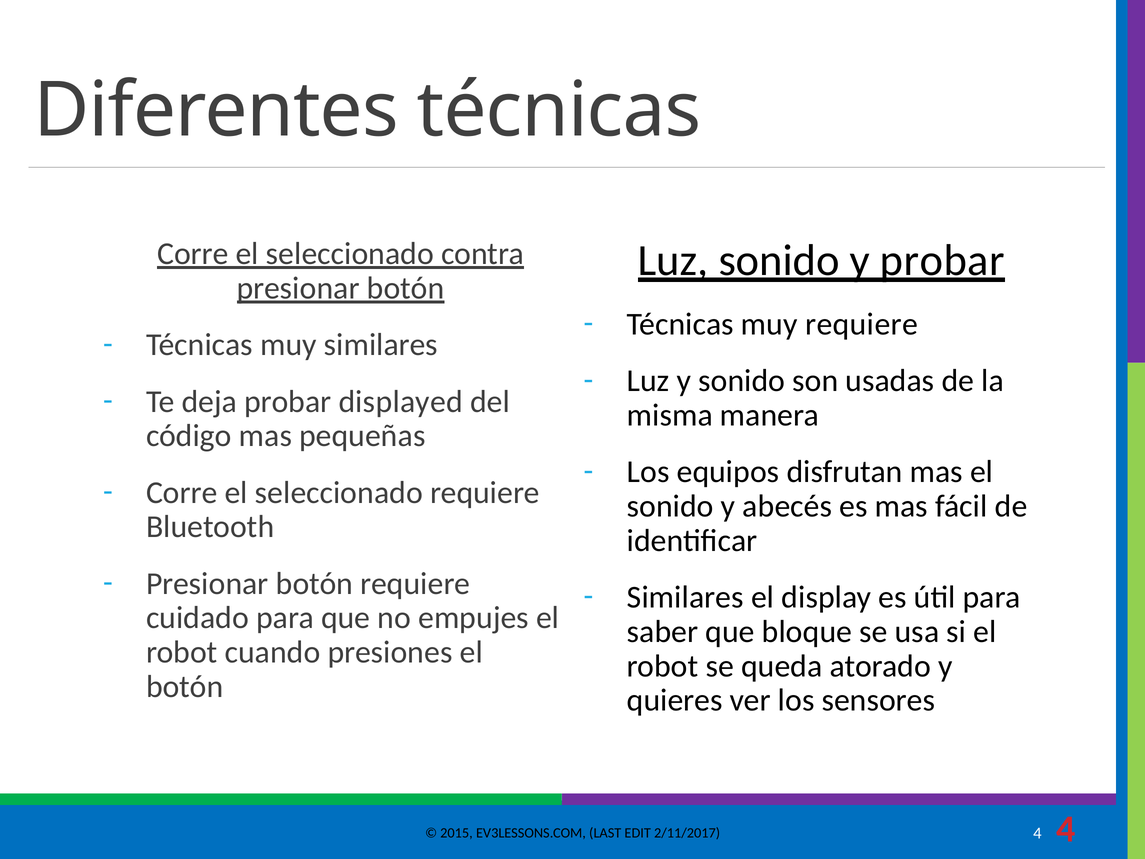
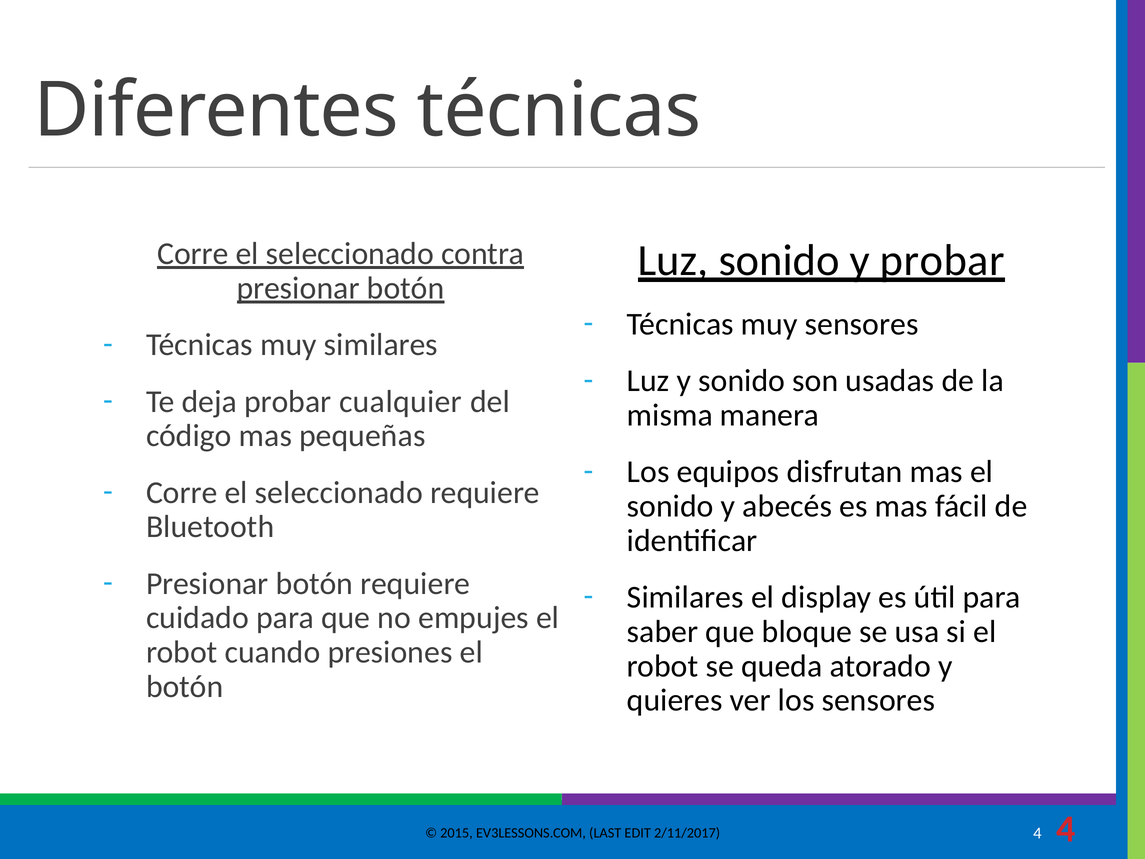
muy requiere: requiere -> sensores
displayed: displayed -> cualquier
